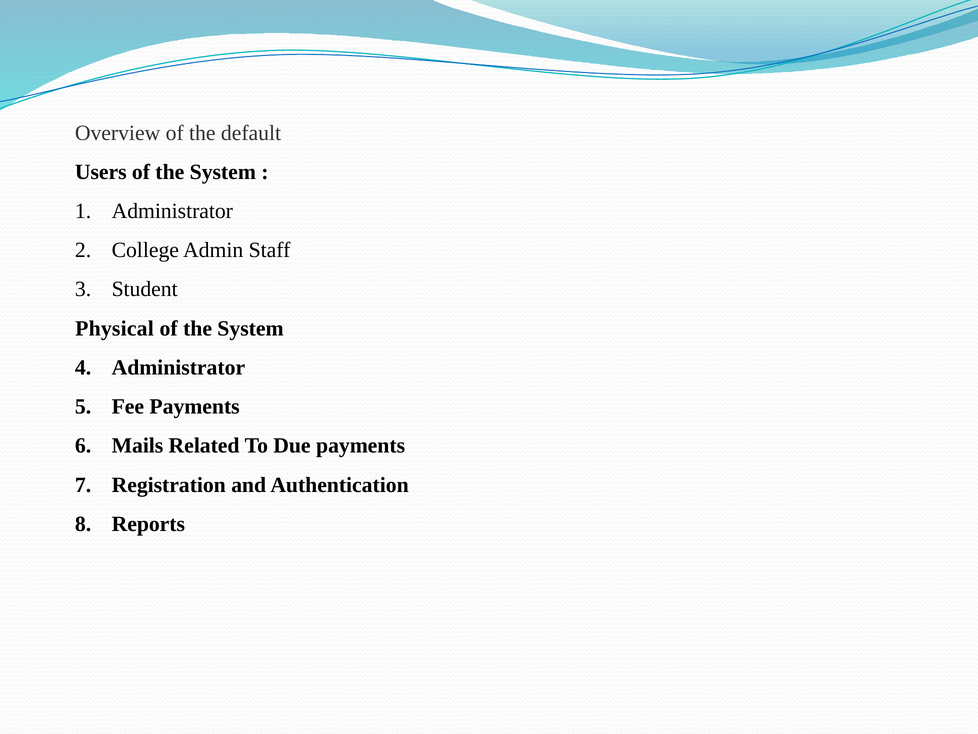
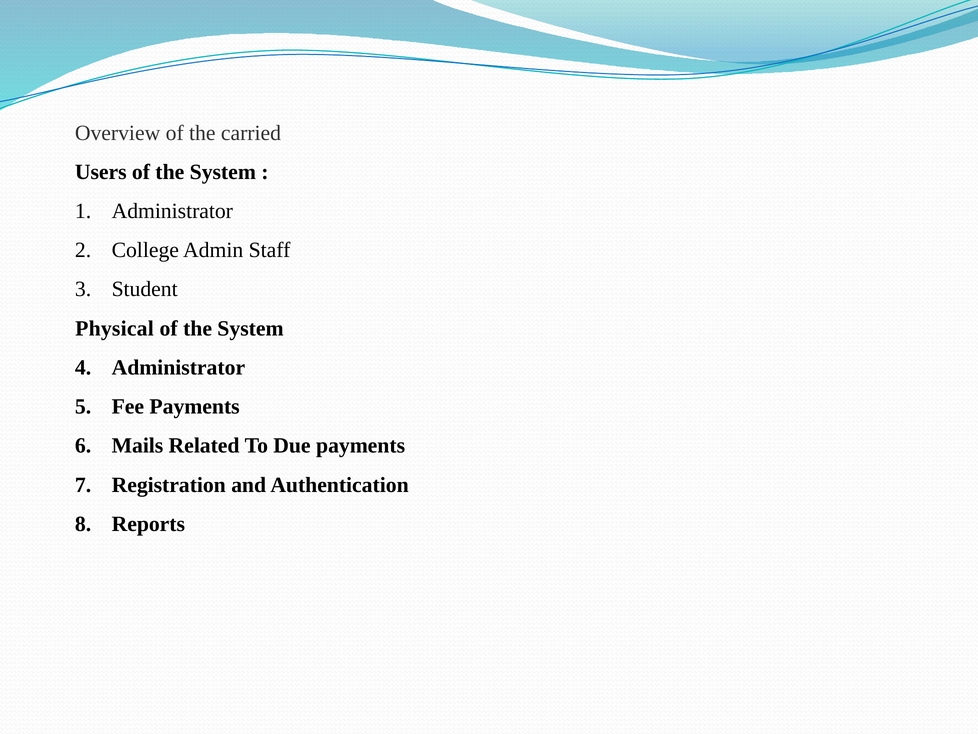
default: default -> carried
